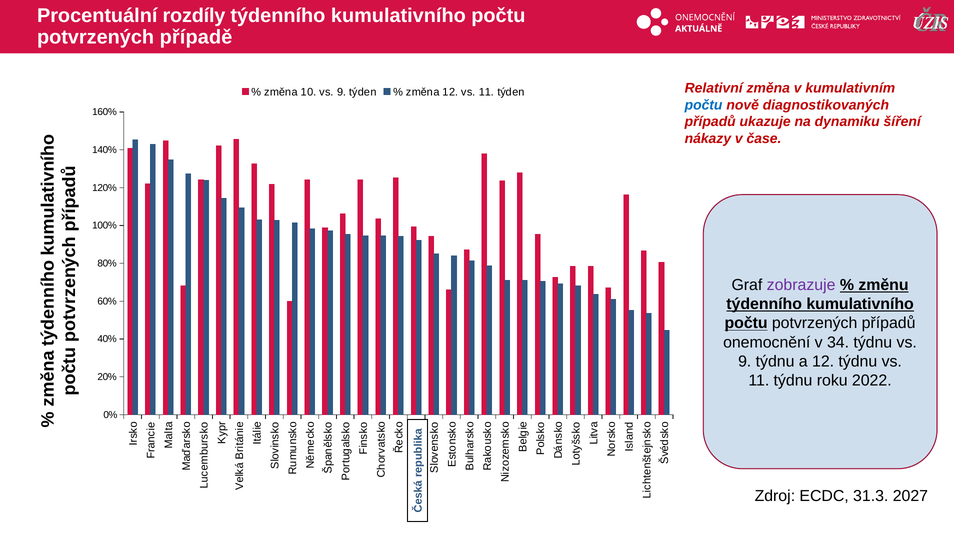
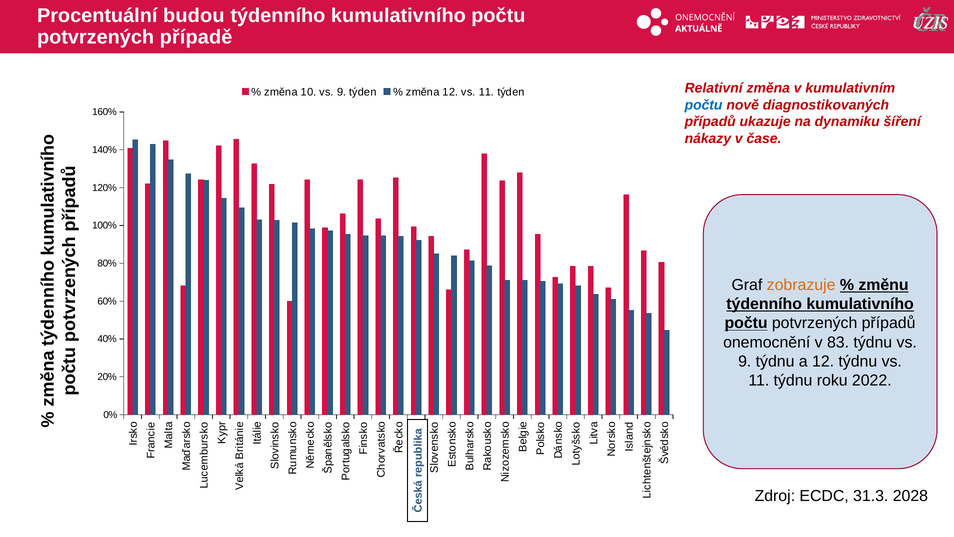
rozdíly: rozdíly -> budou
zobrazuje colour: purple -> orange
34: 34 -> 83
2027: 2027 -> 2028
